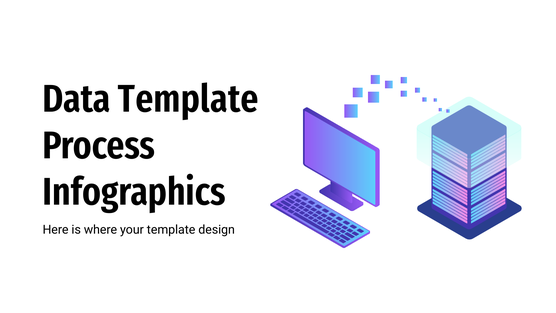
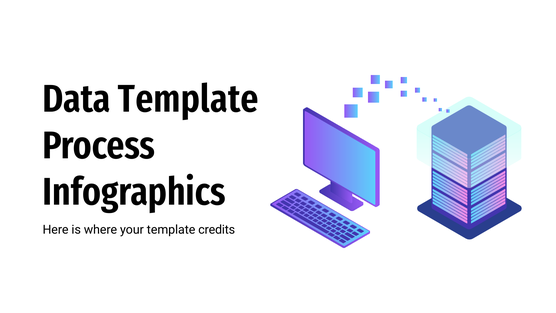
design: design -> credits
